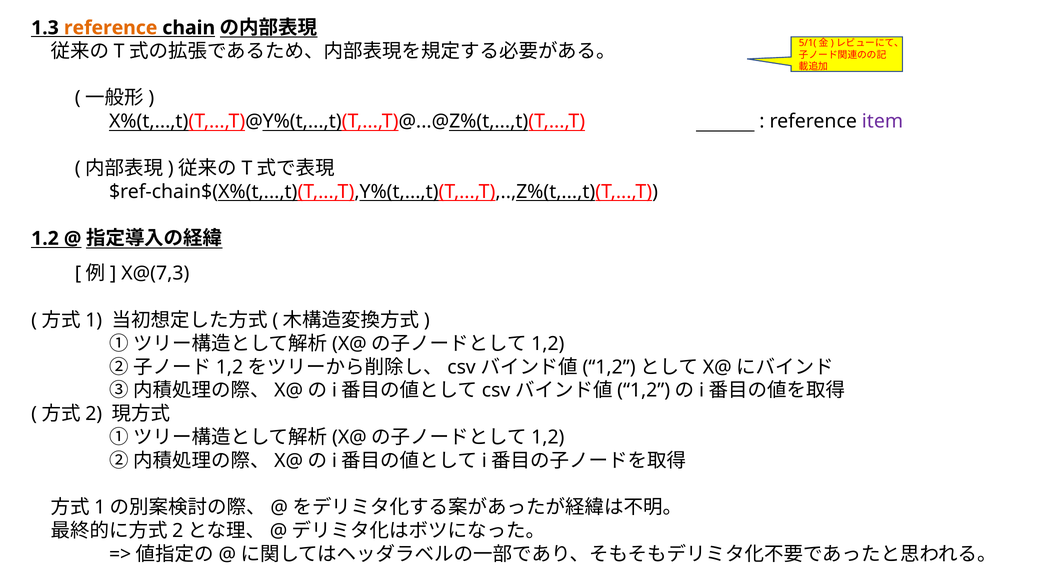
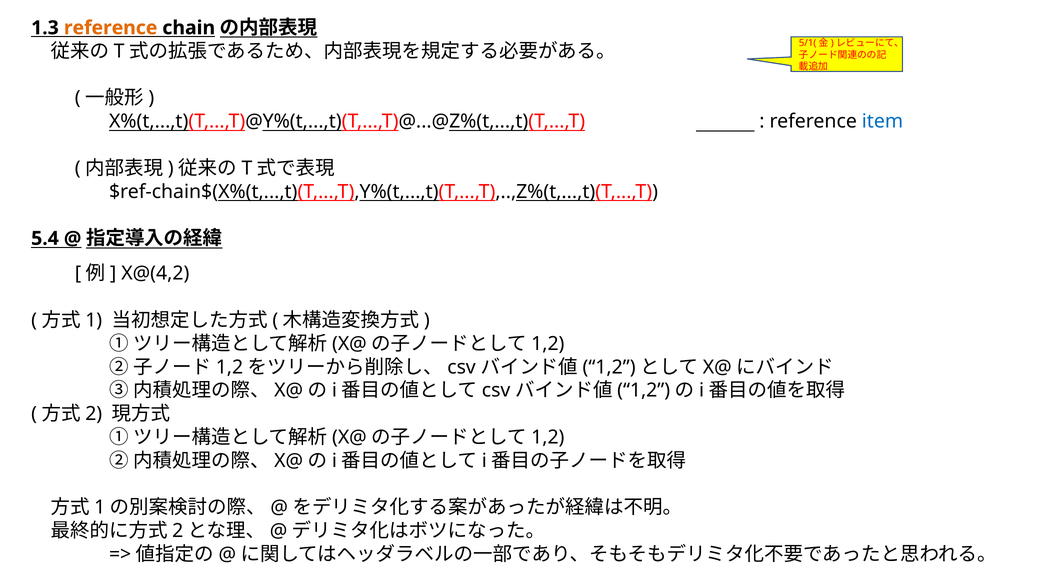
item colour: purple -> blue
1.2: 1.2 -> 5.4
X@(7,3: X@(7,3 -> X@(4,2
